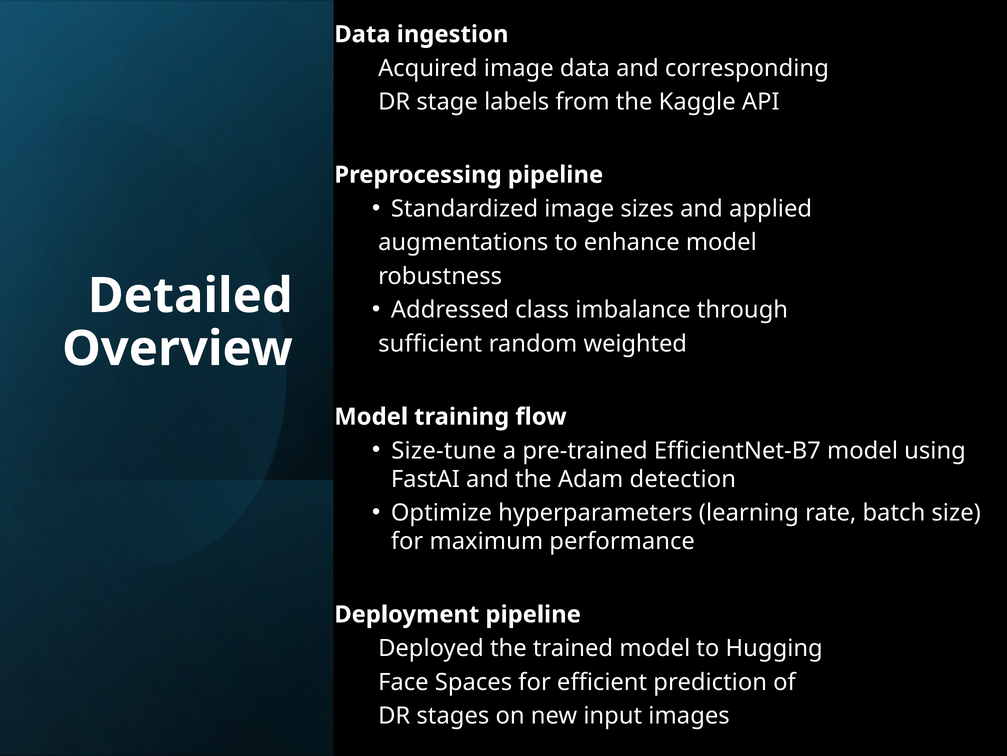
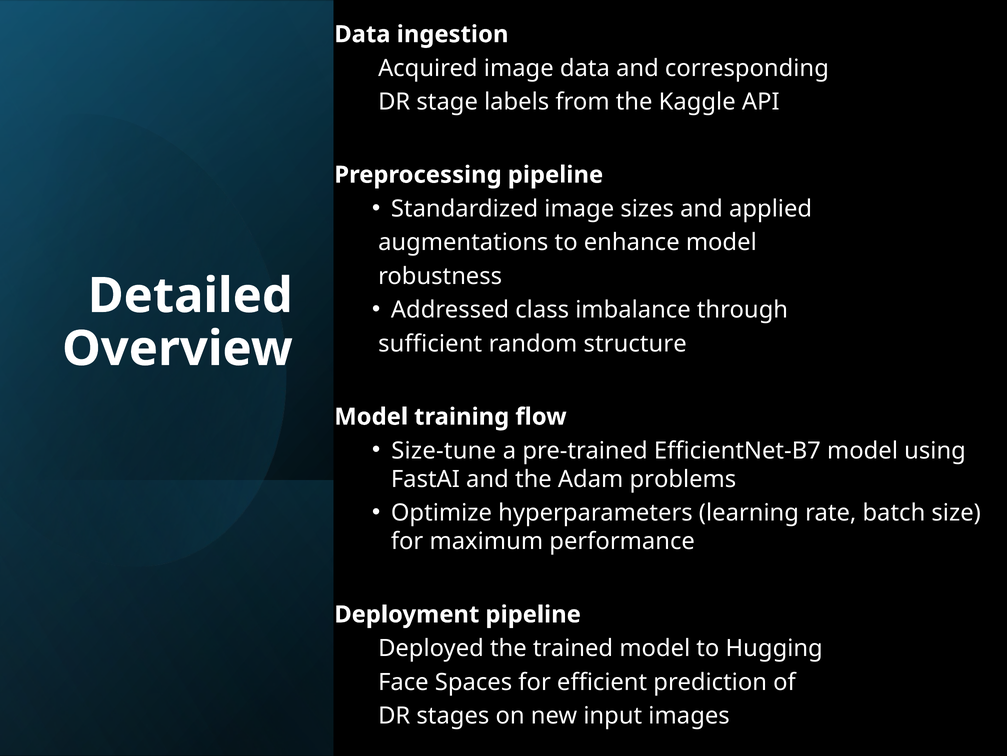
weighted: weighted -> structure
detection: detection -> problems
